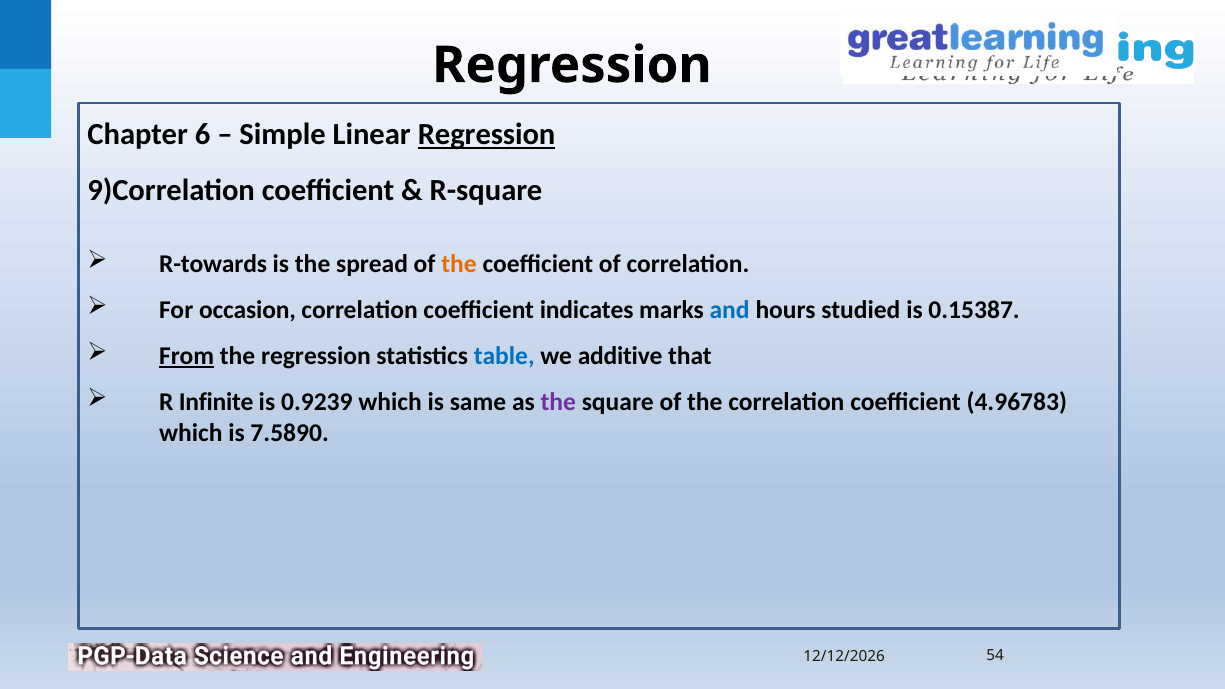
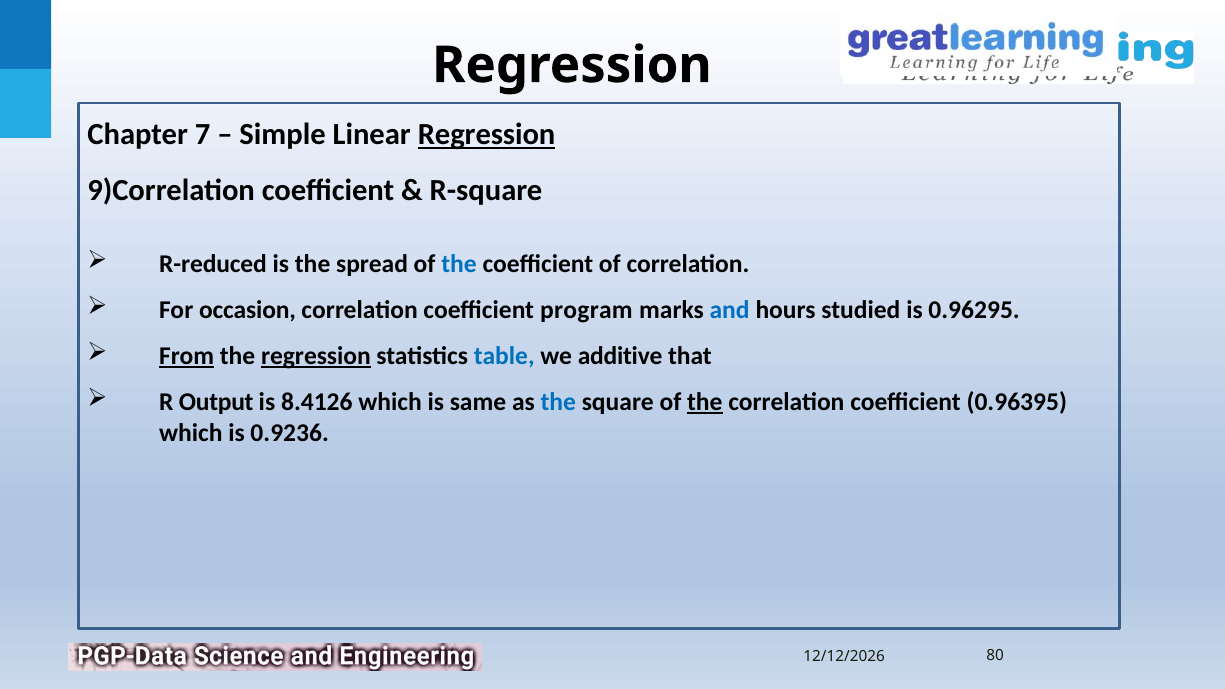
6: 6 -> 7
R-towards: R-towards -> R-reduced
the at (459, 264) colour: orange -> blue
indicates: indicates -> program
0.15387: 0.15387 -> 0.96295
regression at (316, 356) underline: none -> present
Infinite: Infinite -> Output
0.9239: 0.9239 -> 8.4126
the at (558, 402) colour: purple -> blue
the at (705, 402) underline: none -> present
4.96783: 4.96783 -> 0.96395
7.5890: 7.5890 -> 0.9236
54: 54 -> 80
